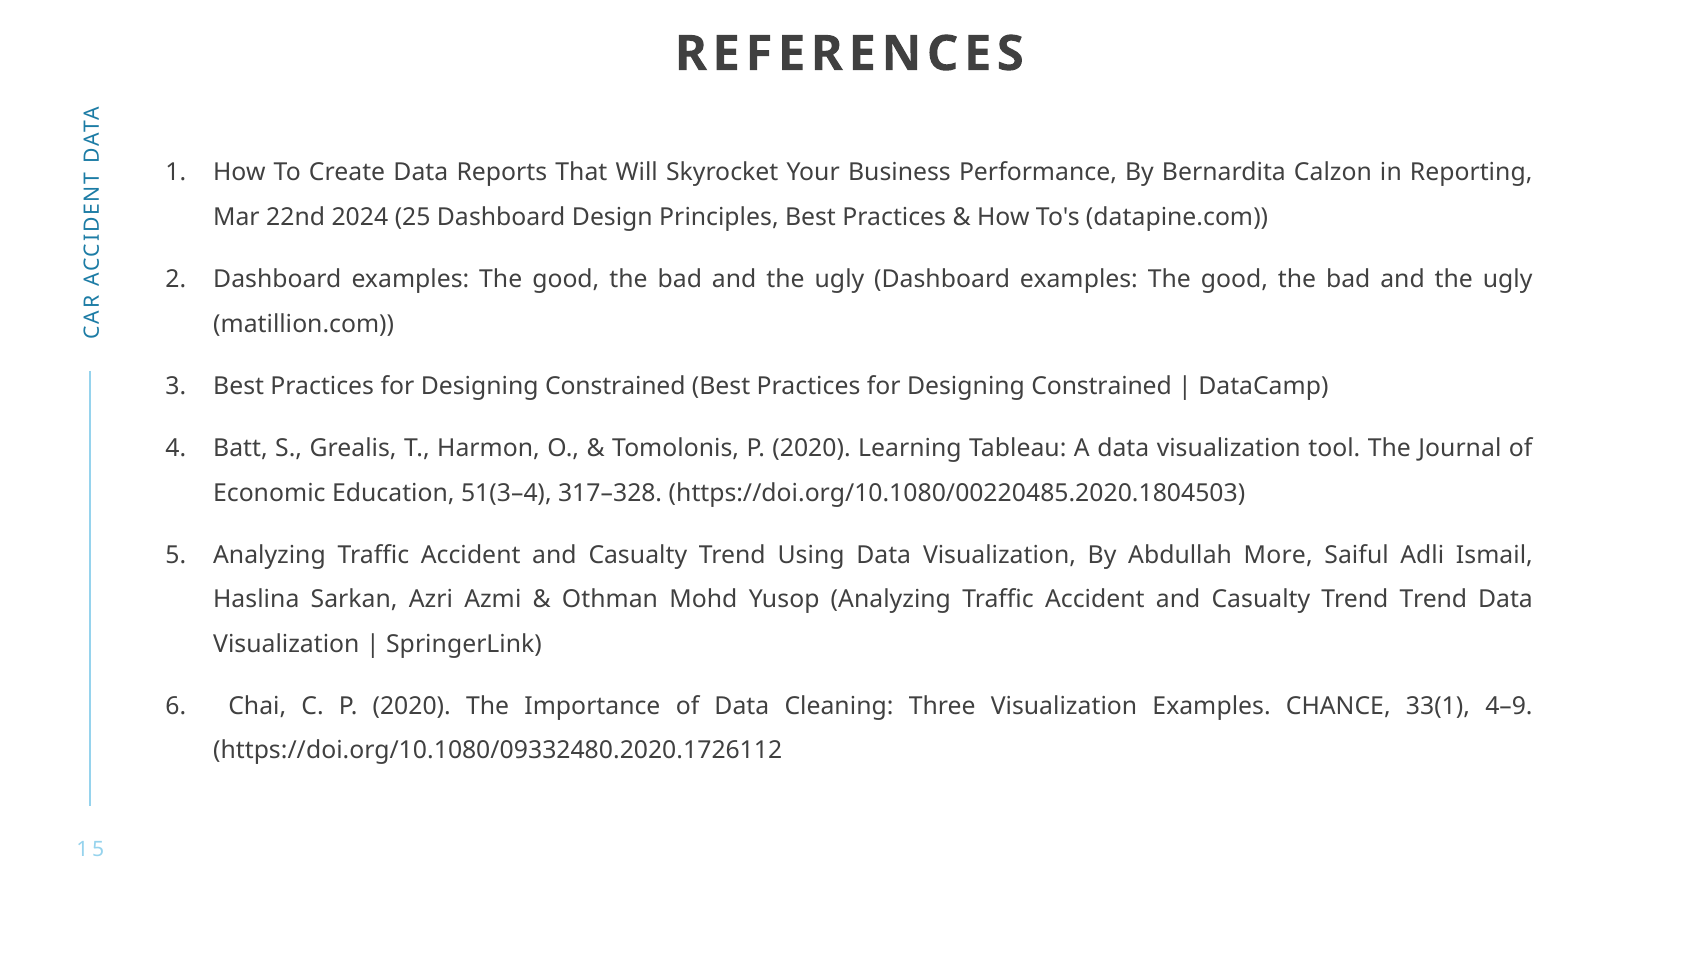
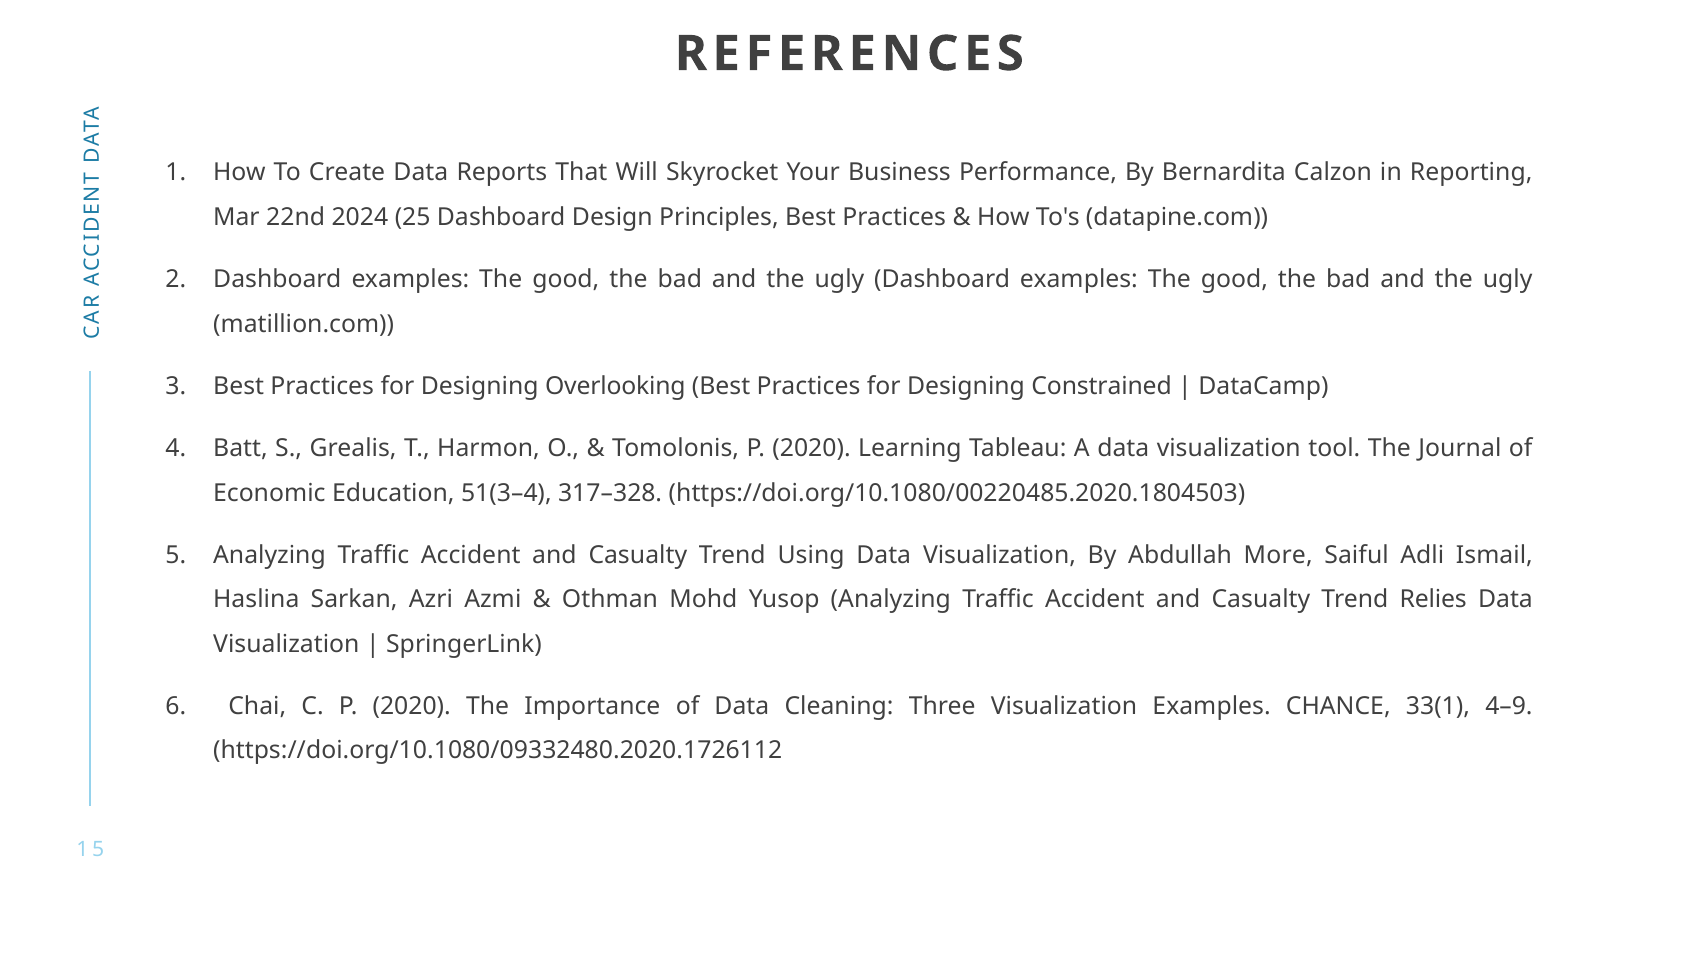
Constrained at (615, 386): Constrained -> Overlooking
Trend Trend: Trend -> Relies
